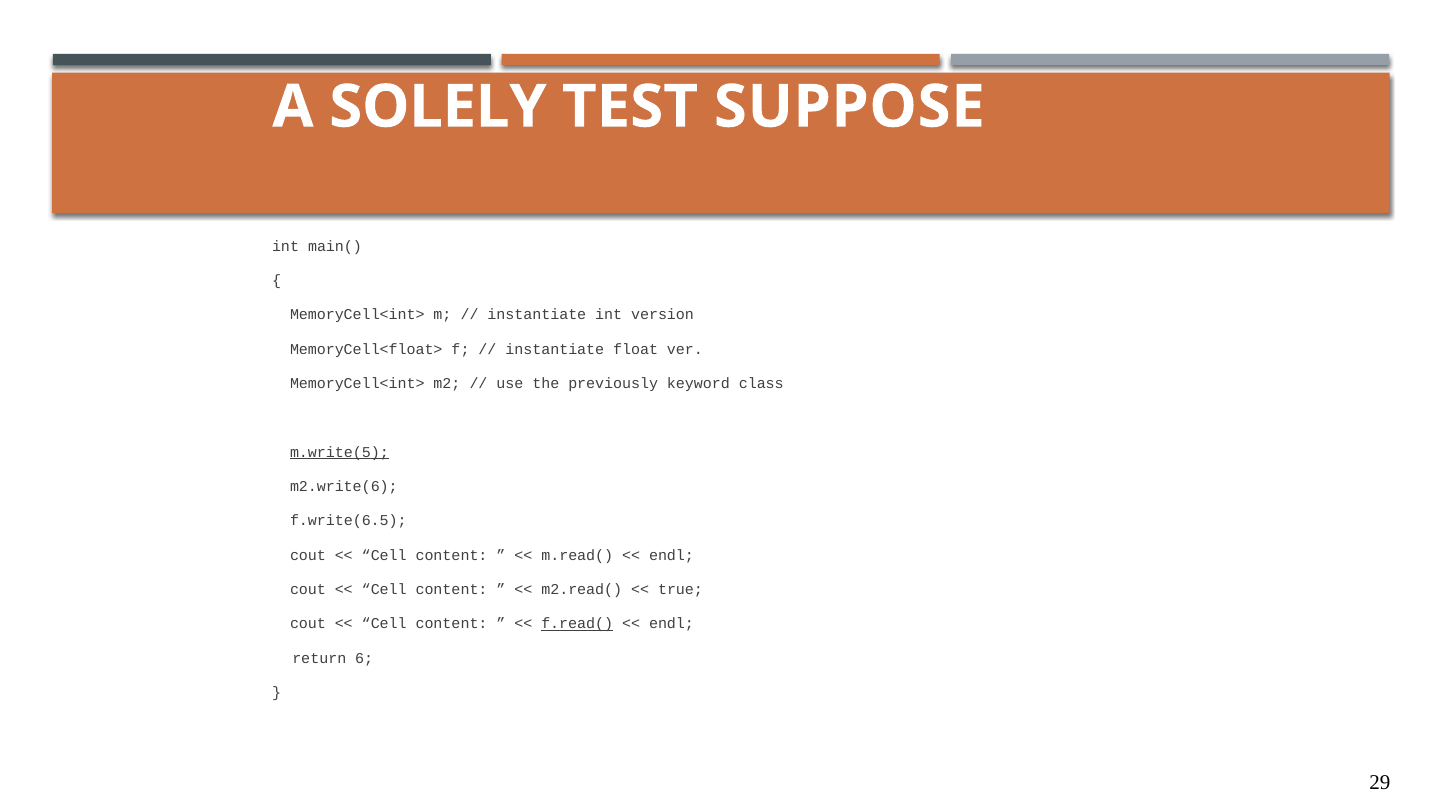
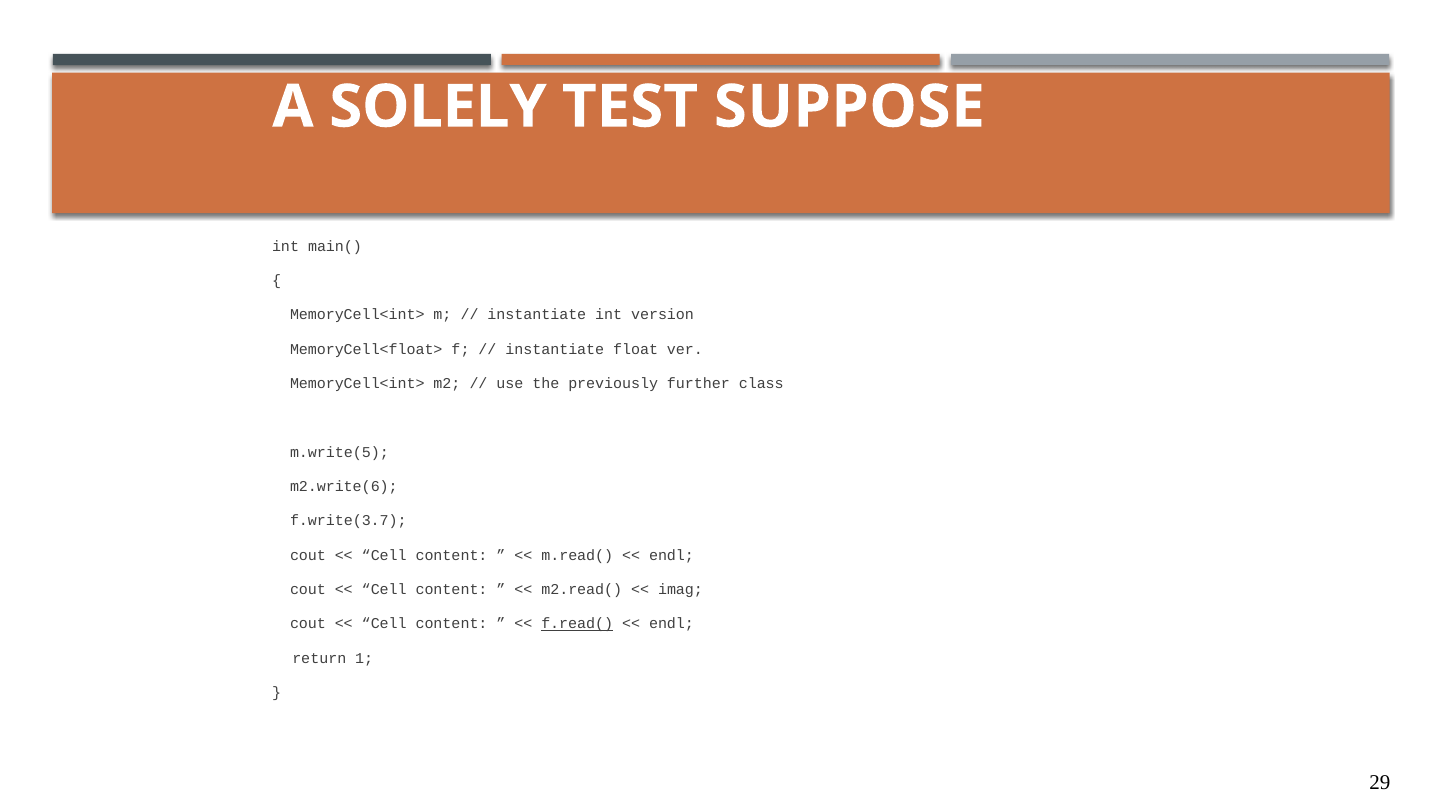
keyword: keyword -> further
m.write(5 underline: present -> none
f.write(6.5: f.write(6.5 -> f.write(3.7
true: true -> imag
6: 6 -> 1
